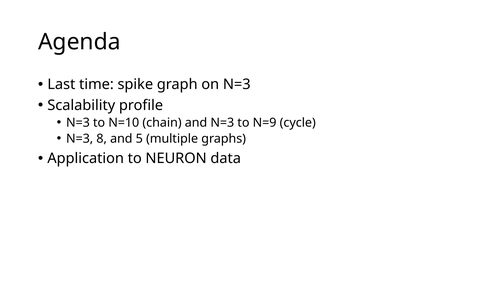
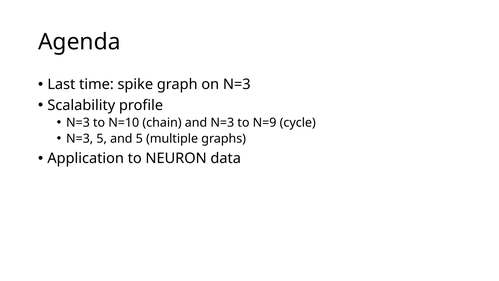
N=3 8: 8 -> 5
